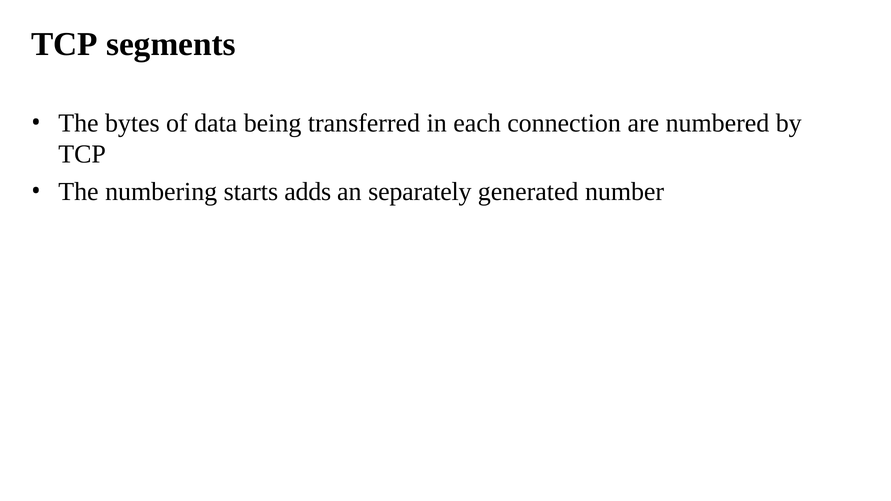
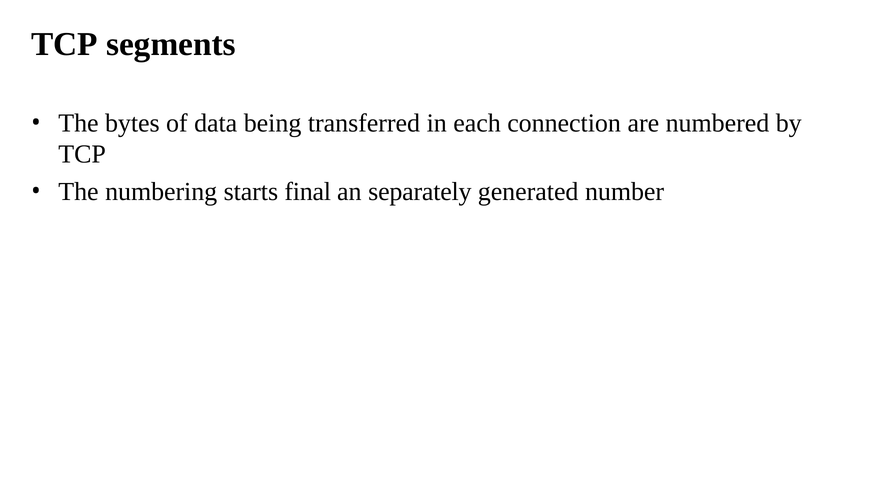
adds: adds -> final
